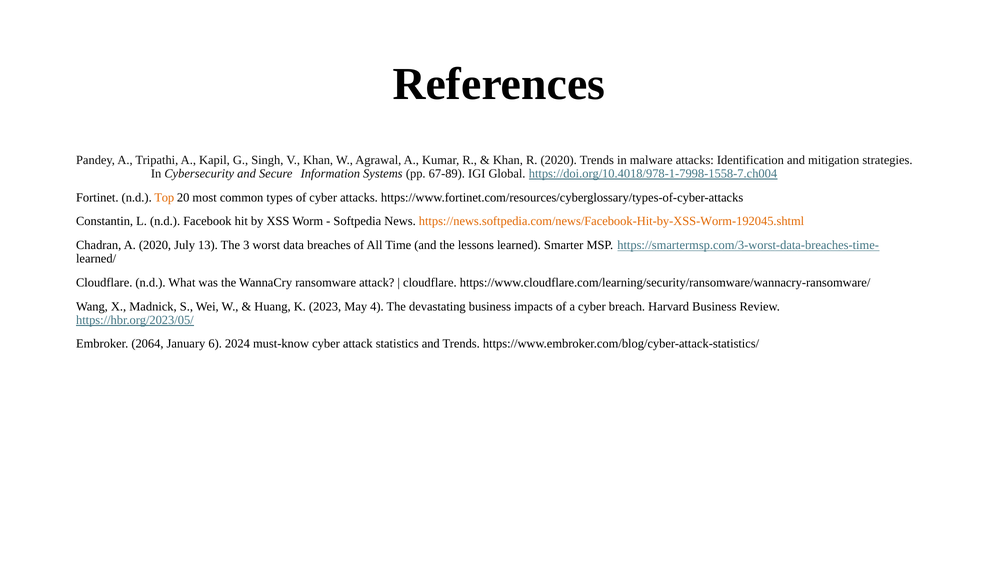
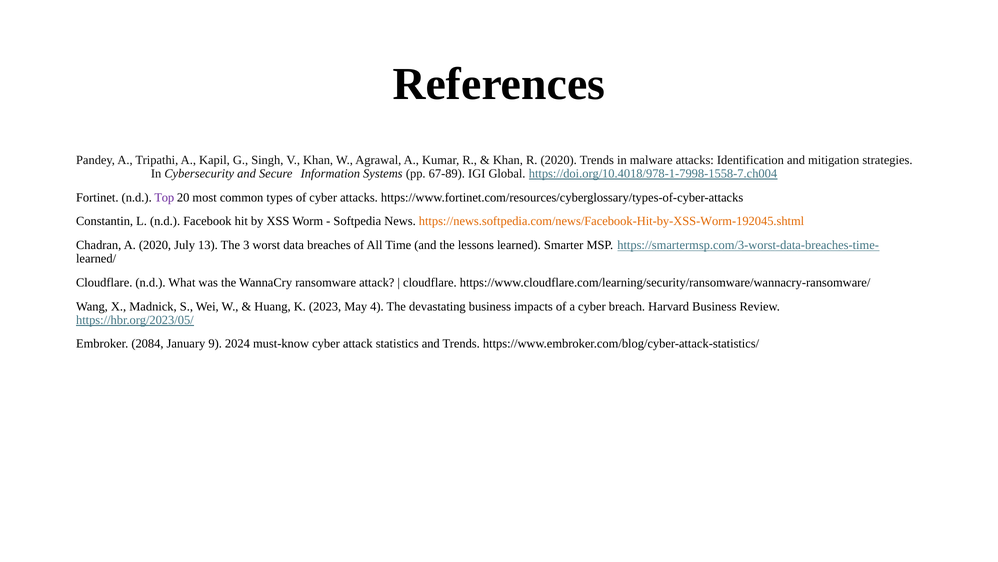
Top colour: orange -> purple
2064: 2064 -> 2084
6: 6 -> 9
